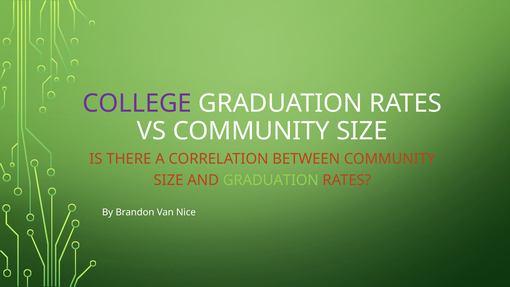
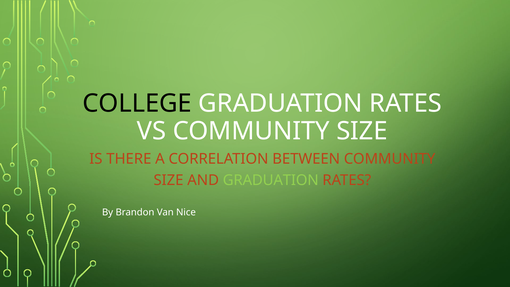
COLLEGE colour: purple -> black
